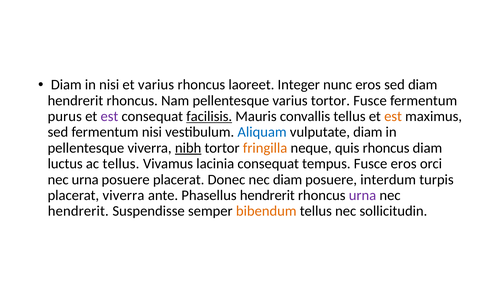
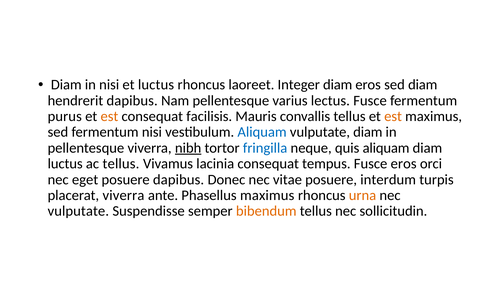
et varius: varius -> luctus
Integer nunc: nunc -> diam
rhoncus at (132, 100): rhoncus -> dapibus
varius tortor: tortor -> lectus
est at (109, 116) colour: purple -> orange
facilisis underline: present -> none
fringilla colour: orange -> blue
quis rhoncus: rhoncus -> aliquam
nec urna: urna -> eget
posuere placerat: placerat -> dapibus
nec diam: diam -> vitae
Phasellus hendrerit: hendrerit -> maximus
urna at (363, 195) colour: purple -> orange
hendrerit at (78, 211): hendrerit -> vulputate
